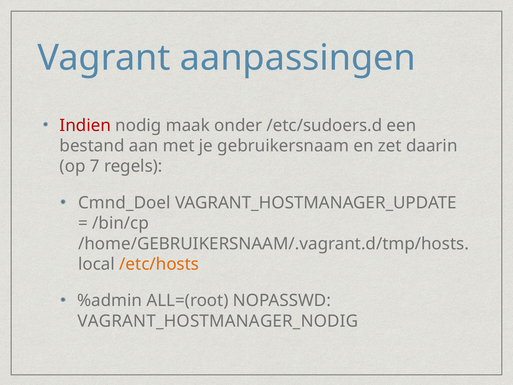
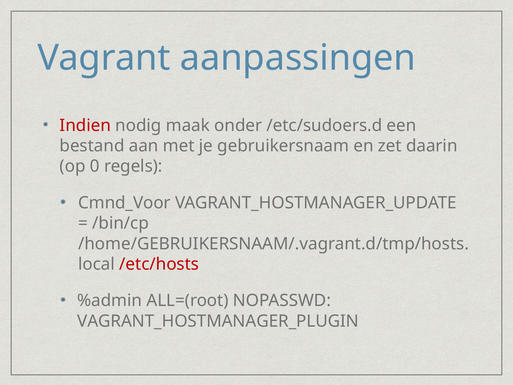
7: 7 -> 0
Cmnd_Doel: Cmnd_Doel -> Cmnd_Voor
/etc/hosts colour: orange -> red
VAGRANT_HOSTMANAGER_NODIG: VAGRANT_HOSTMANAGER_NODIG -> VAGRANT_HOSTMANAGER_PLUGIN
